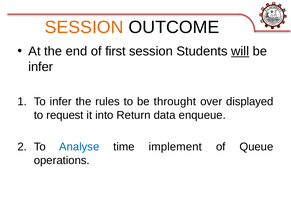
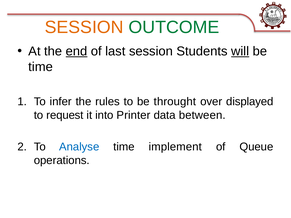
OUTCOME colour: black -> green
end underline: none -> present
first: first -> last
infer at (41, 67): infer -> time
Return: Return -> Printer
enqueue: enqueue -> between
